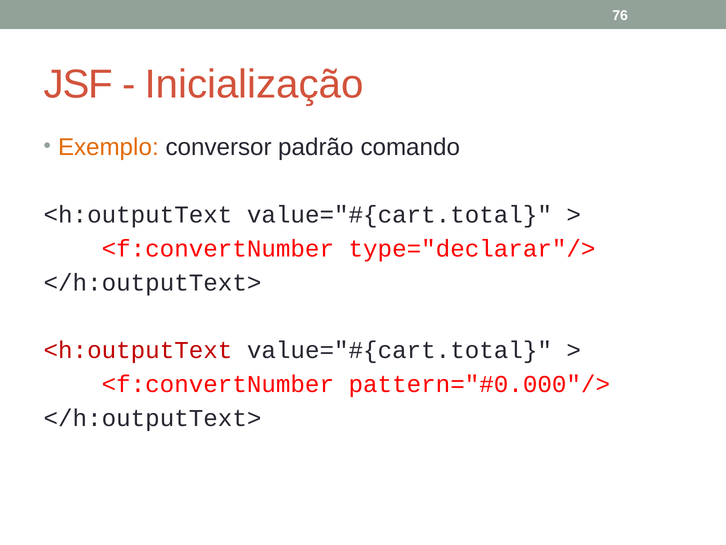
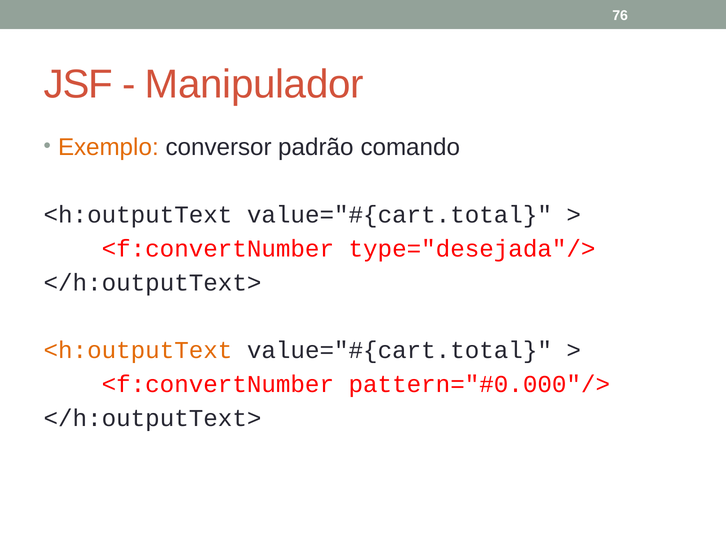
Inicialização: Inicialização -> Manipulador
type="declarar"/>: type="declarar"/> -> type="desejada"/>
<h:outputText at (138, 350) colour: red -> orange
